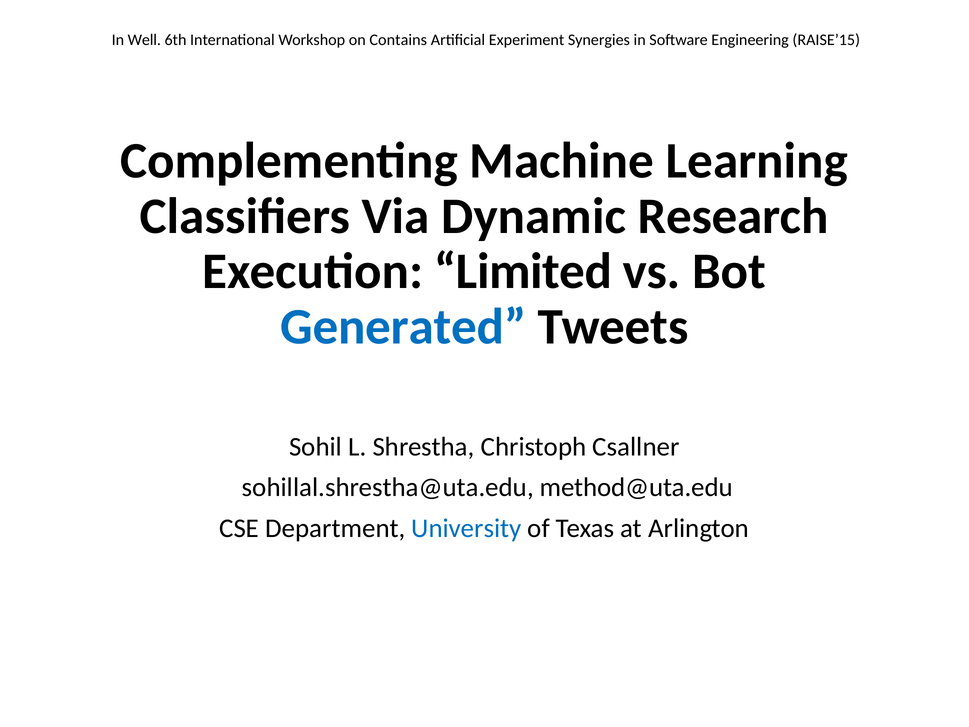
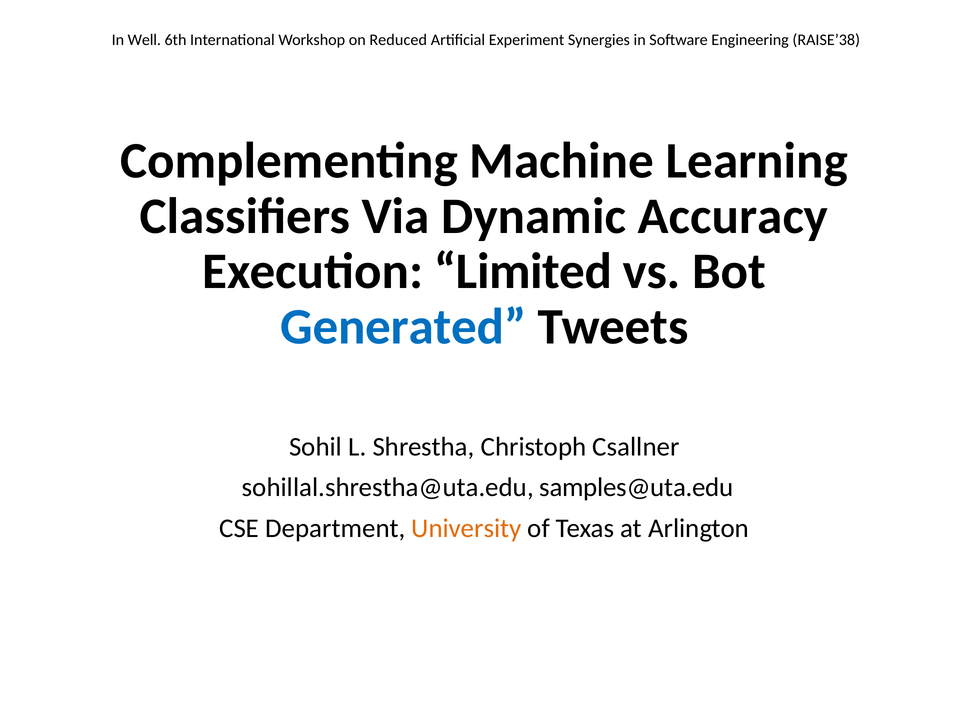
Contains: Contains -> Reduced
RAISE’15: RAISE’15 -> RAISE’38
Research: Research -> Accuracy
method@uta.edu: method@uta.edu -> samples@uta.edu
University colour: blue -> orange
